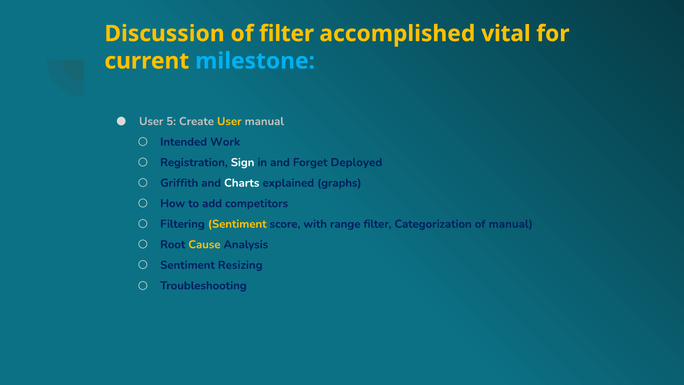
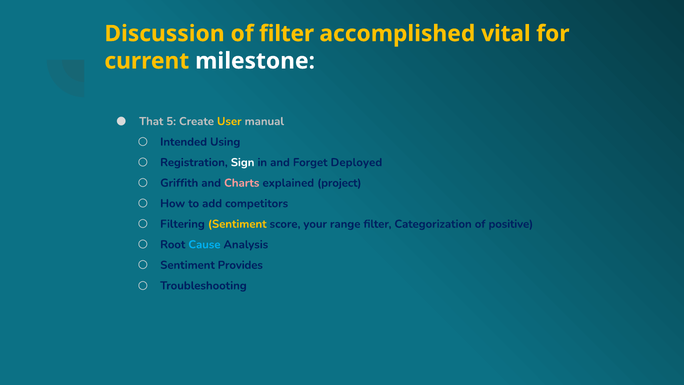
milestone colour: light blue -> white
User at (151, 121): User -> That
Work: Work -> Using
Charts colour: white -> pink
graphs: graphs -> project
with: with -> your
of manual: manual -> positive
Cause colour: yellow -> light blue
Resizing: Resizing -> Provides
